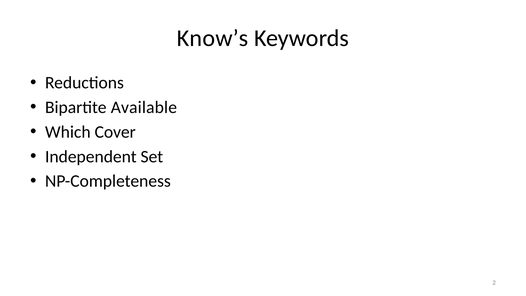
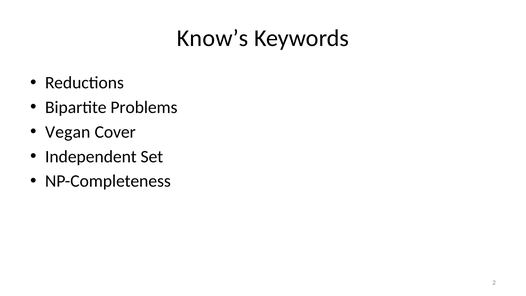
Available: Available -> Problems
Which: Which -> Vegan
